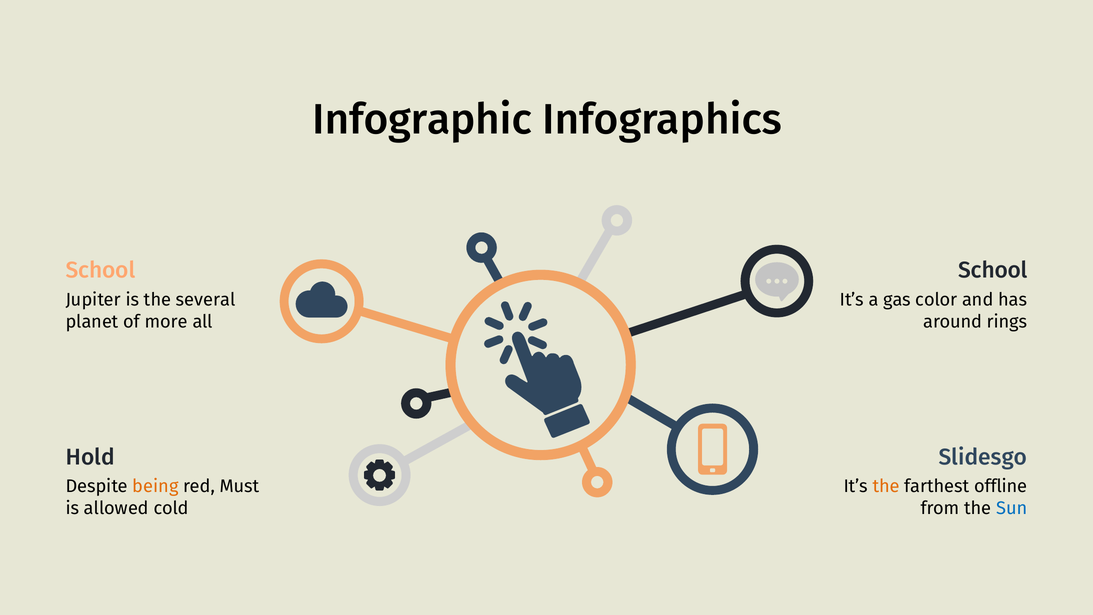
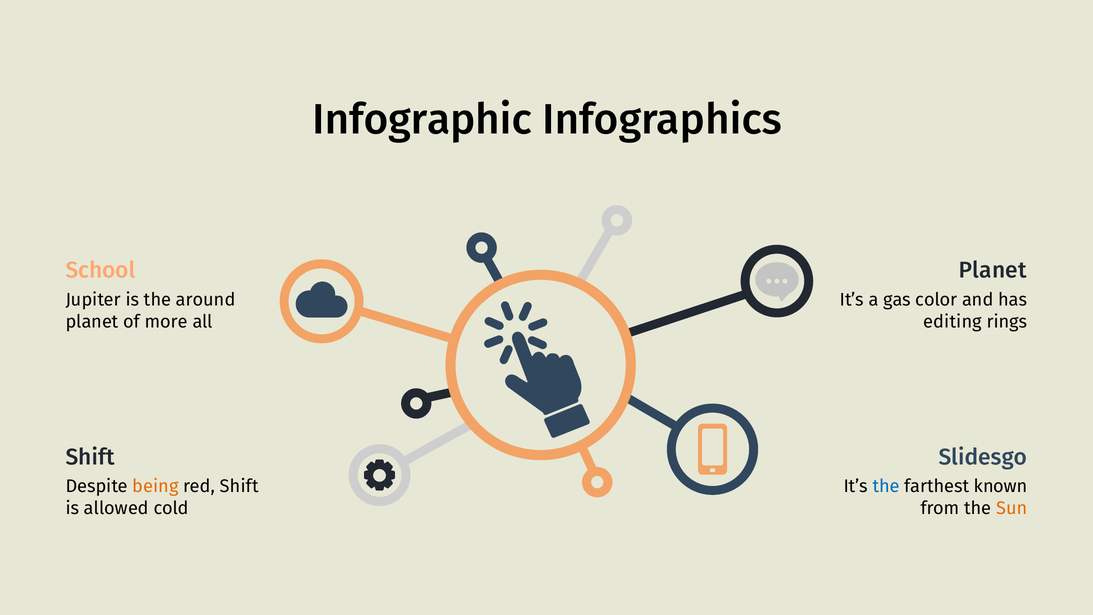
School at (993, 270): School -> Planet
several: several -> around
around: around -> editing
Hold at (90, 457): Hold -> Shift
red Must: Must -> Shift
the at (886, 486) colour: orange -> blue
offline: offline -> known
Sun colour: blue -> orange
